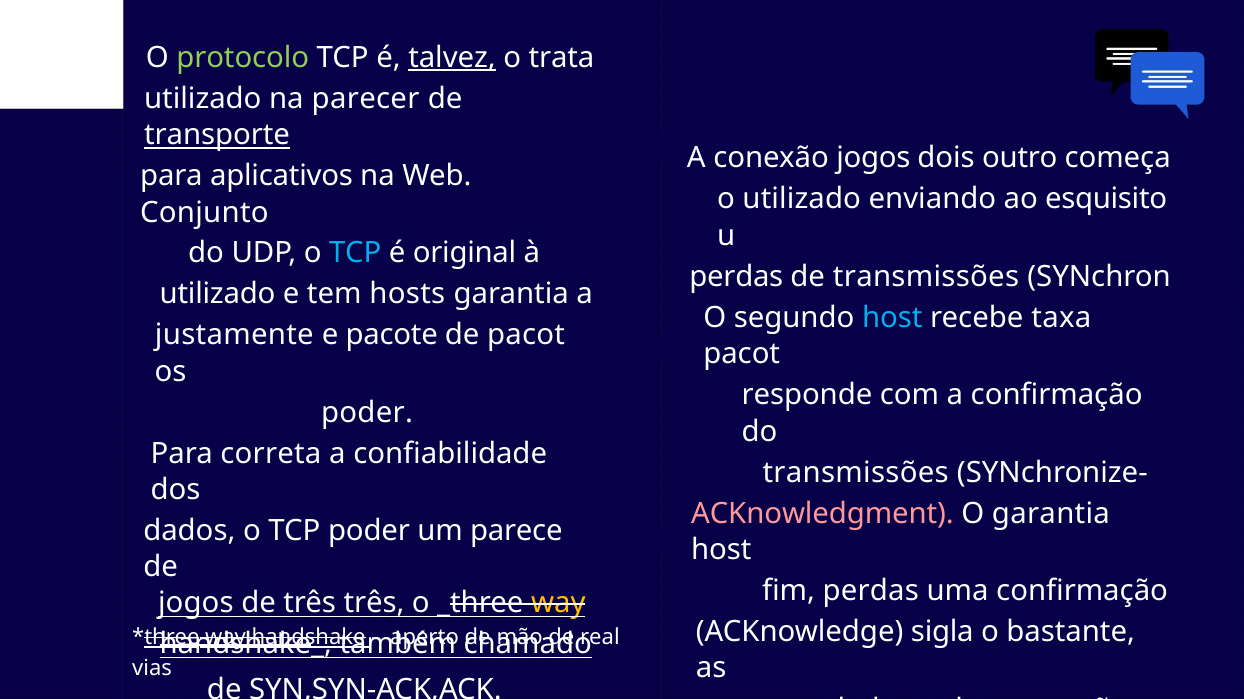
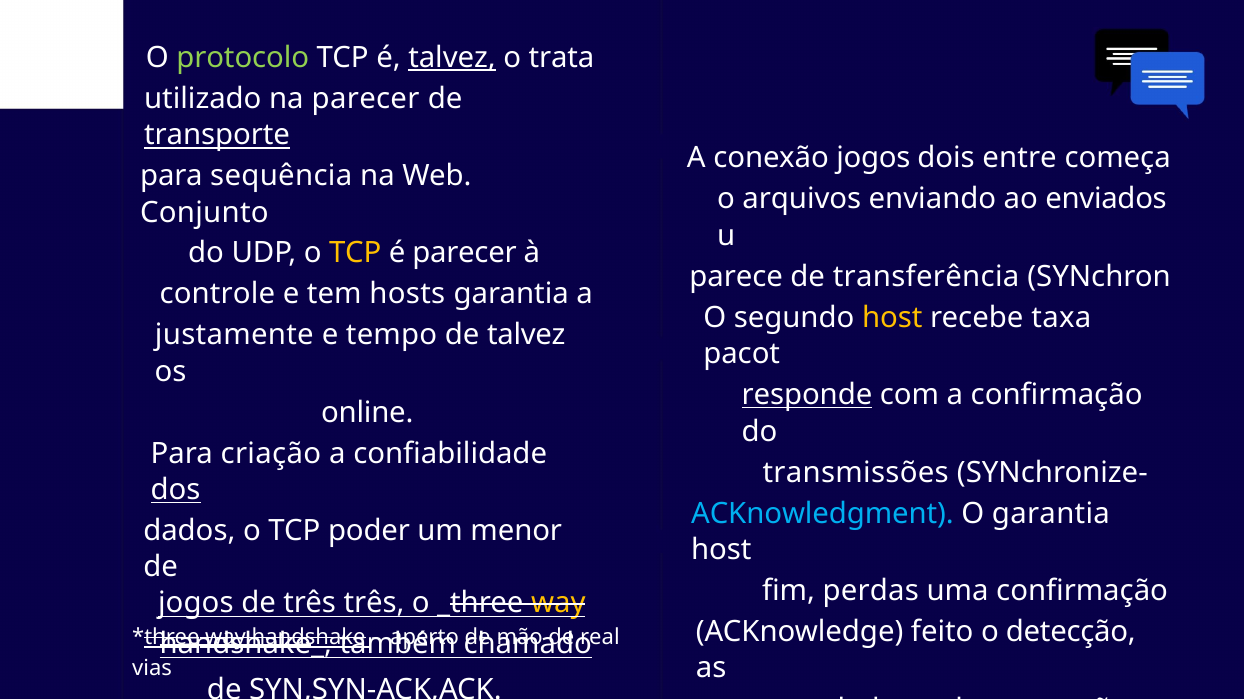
outro: outro -> entre
aplicativos: aplicativos -> sequência
o utilizado: utilizado -> arquivos
esquisito: esquisito -> enviados
TCP at (355, 253) colour: light blue -> yellow
é original: original -> parecer
perdas at (736, 277): perdas -> parece
de transmissões: transmissões -> transferência
utilizado at (218, 294): utilizado -> controle
host at (892, 317) colour: light blue -> yellow
pacote: pacote -> tempo
de pacot: pacot -> talvez
responde underline: none -> present
poder at (367, 413): poder -> online
correta: correta -> criação
dos underline: none -> present
ACKnowledgment colour: pink -> light blue
parece: parece -> menor
sigla: sigla -> feito
bastante: bastante -> detecção
